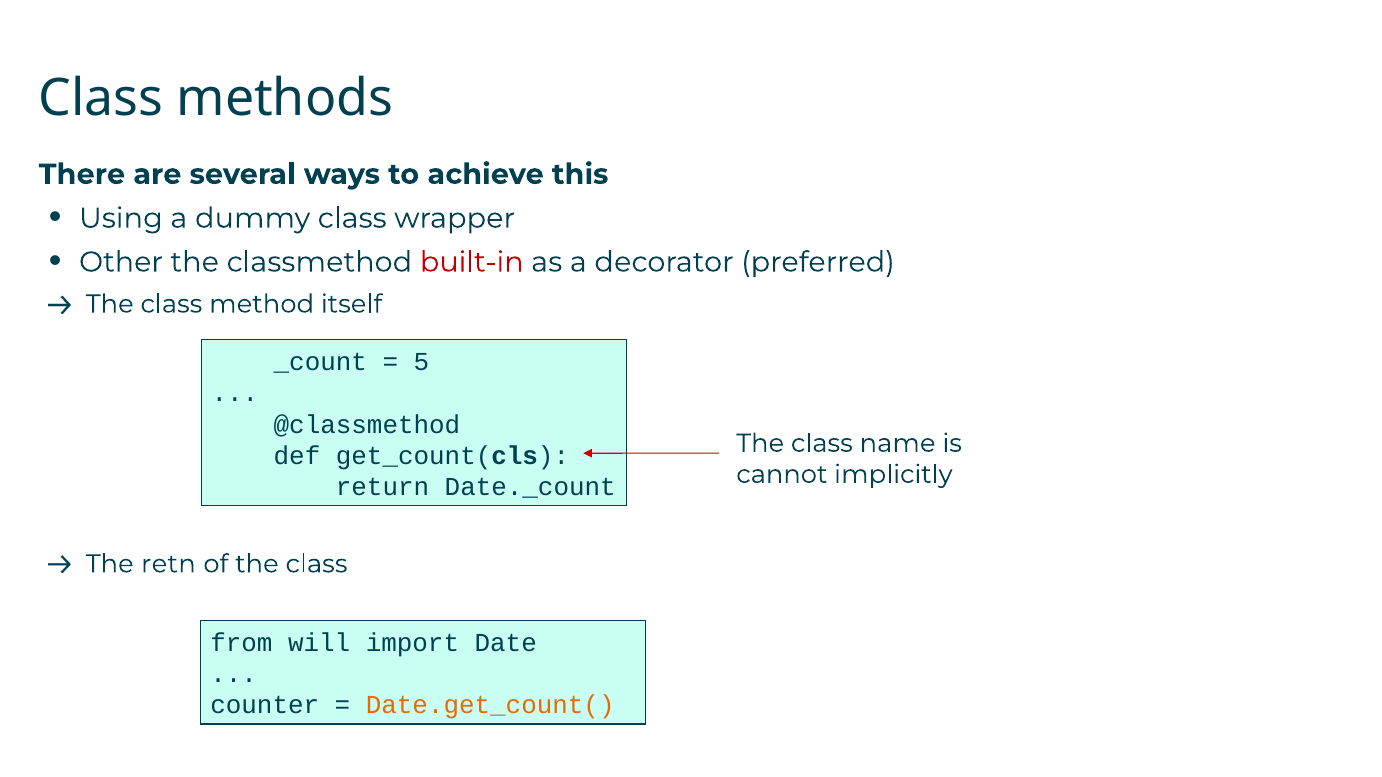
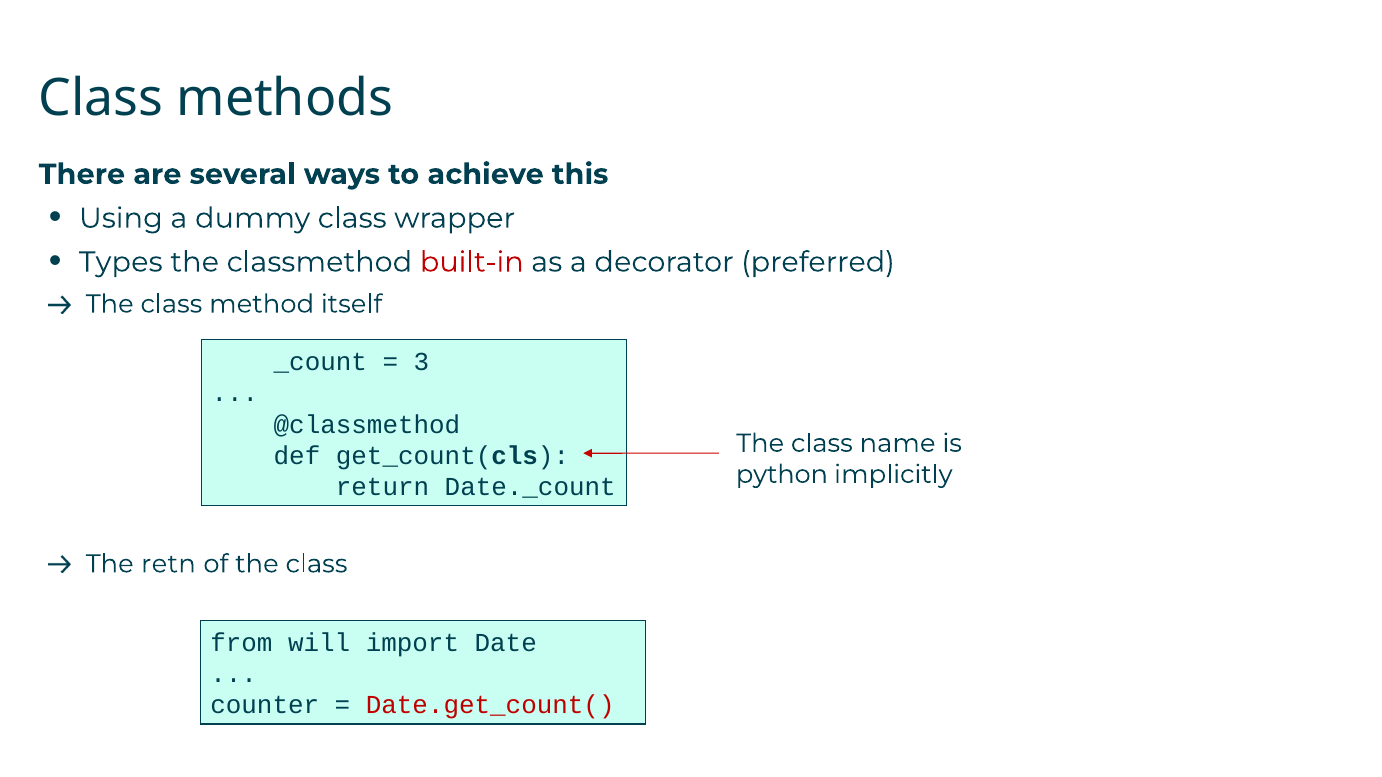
Other: Other -> Types
5: 5 -> 3
cannot: cannot -> python
Date.get_count( colour: orange -> red
